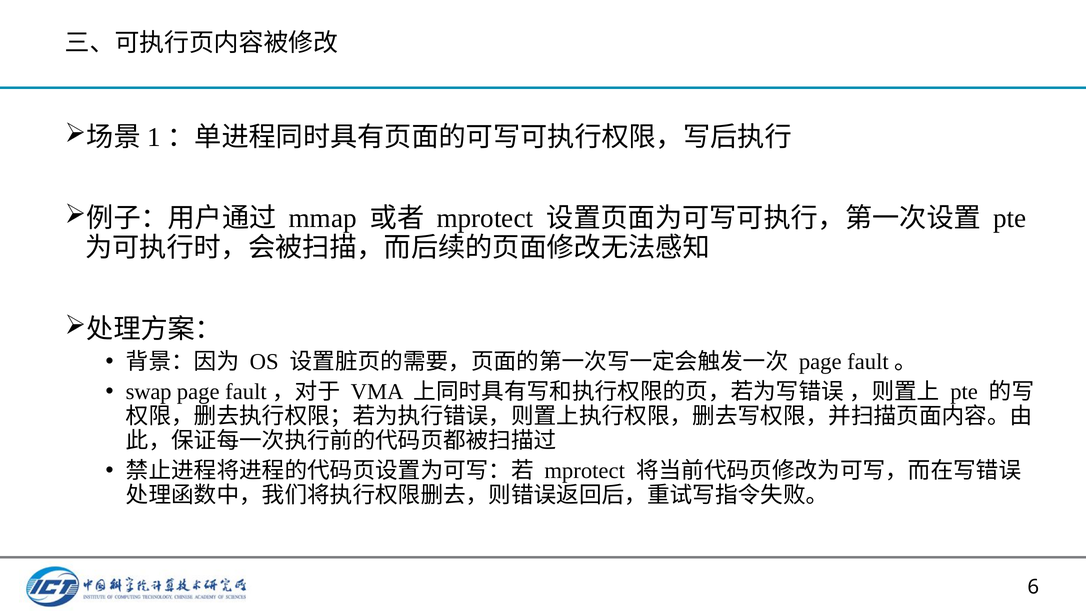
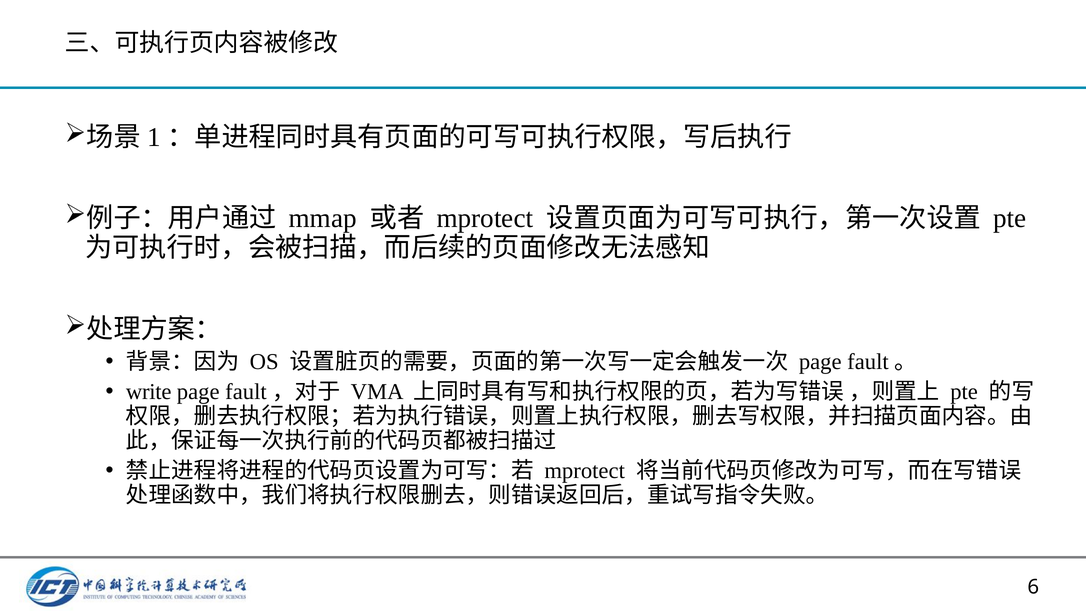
swap: swap -> write
